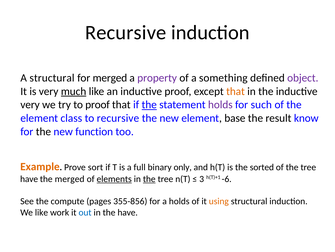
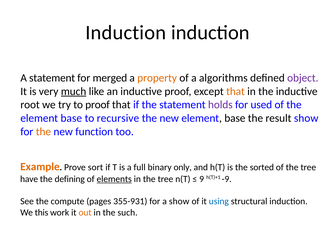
Recursive at (126, 32): Recursive -> Induction
A structural: structural -> statement
property colour: purple -> orange
something: something -> algorithms
very at (30, 104): very -> root
the at (149, 104) underline: present -> none
such: such -> used
class at (71, 118): class -> base
result know: know -> show
the at (43, 131) colour: black -> orange
the merged: merged -> defining
the at (149, 178) underline: present -> none
3: 3 -> 9
-6: -6 -> -9
355-856: 355-856 -> 355-931
a holds: holds -> show
using colour: orange -> blue
We like: like -> this
out colour: blue -> orange
the have: have -> such
